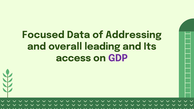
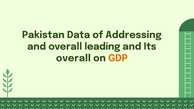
Focused: Focused -> Pakistan
access at (73, 58): access -> overall
GDP colour: purple -> orange
